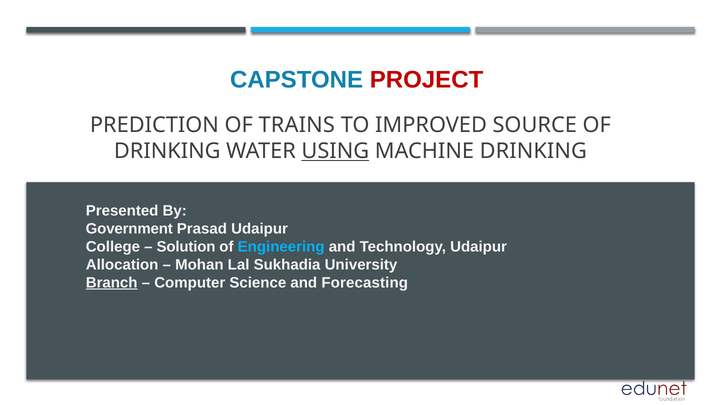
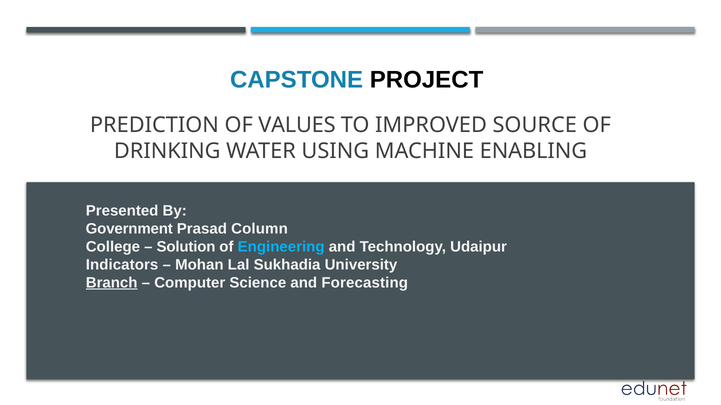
PROJECT colour: red -> black
TRAINS: TRAINS -> VALUES
USING underline: present -> none
MACHINE DRINKING: DRINKING -> ENABLING
Prasad Udaipur: Udaipur -> Column
Allocation: Allocation -> Indicators
